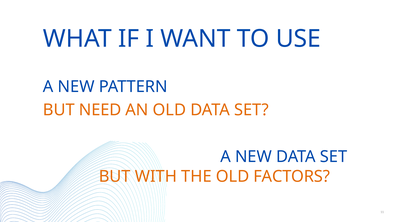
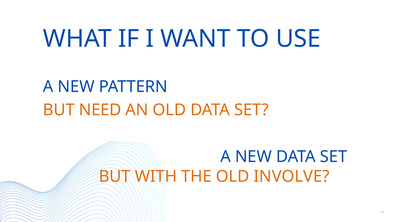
FACTORS: FACTORS -> INVOLVE
